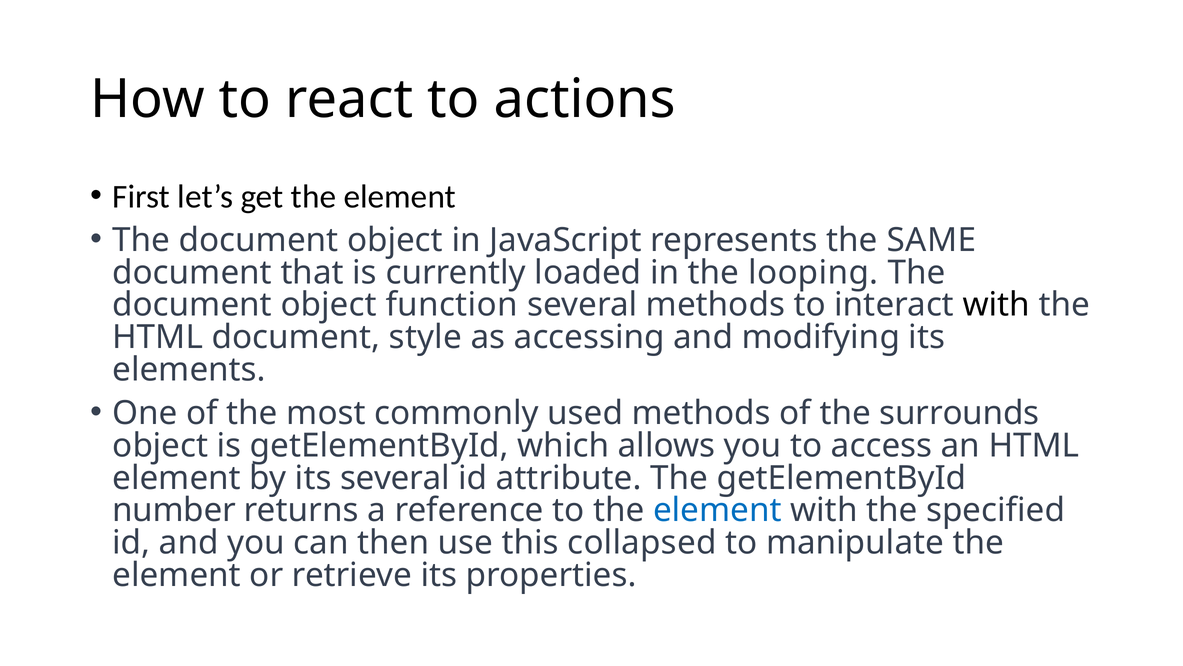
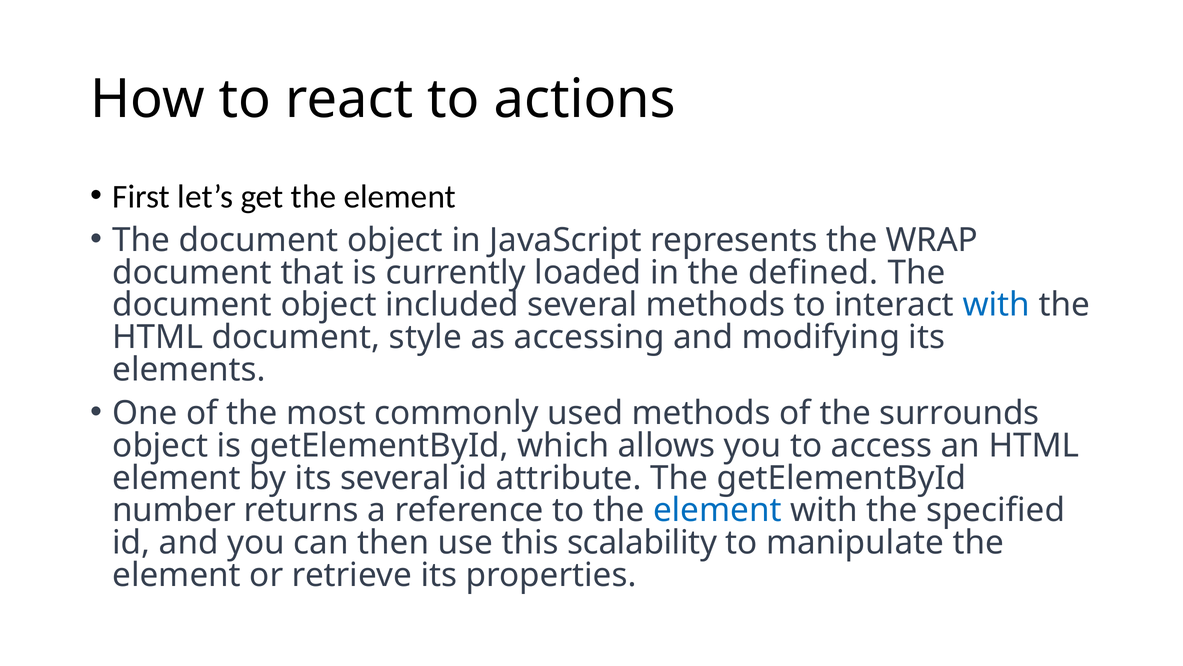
SAME: SAME -> WRAP
looping: looping -> defined
function: function -> included
with at (996, 305) colour: black -> blue
collapsed: collapsed -> scalability
